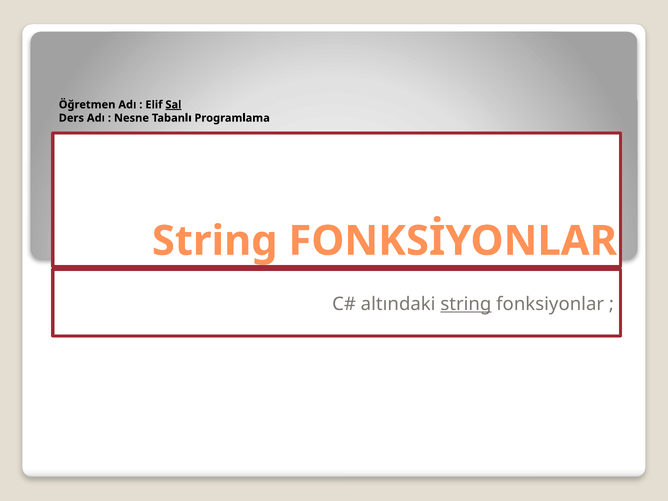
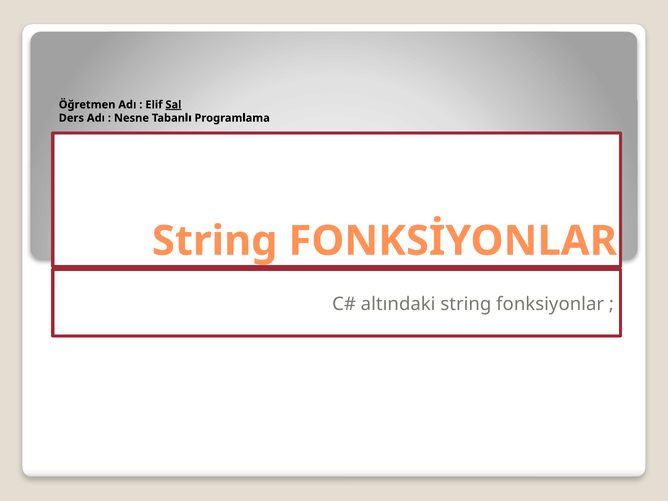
string at (466, 304) underline: present -> none
